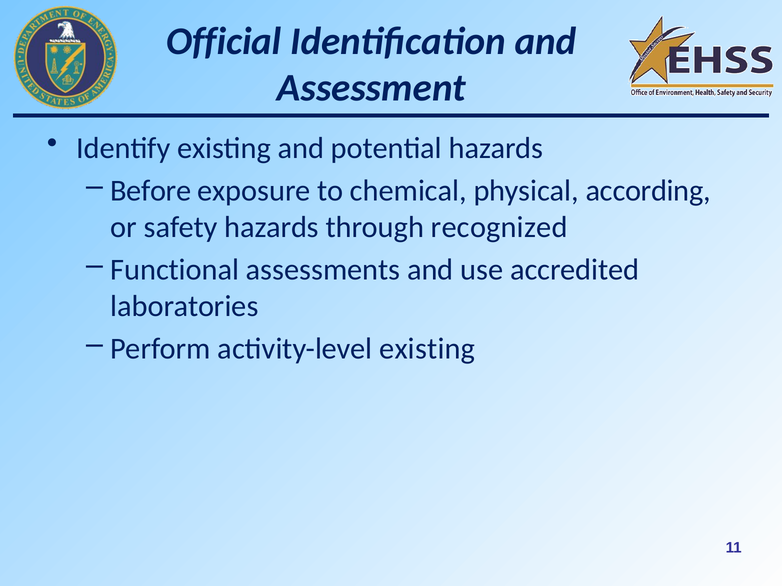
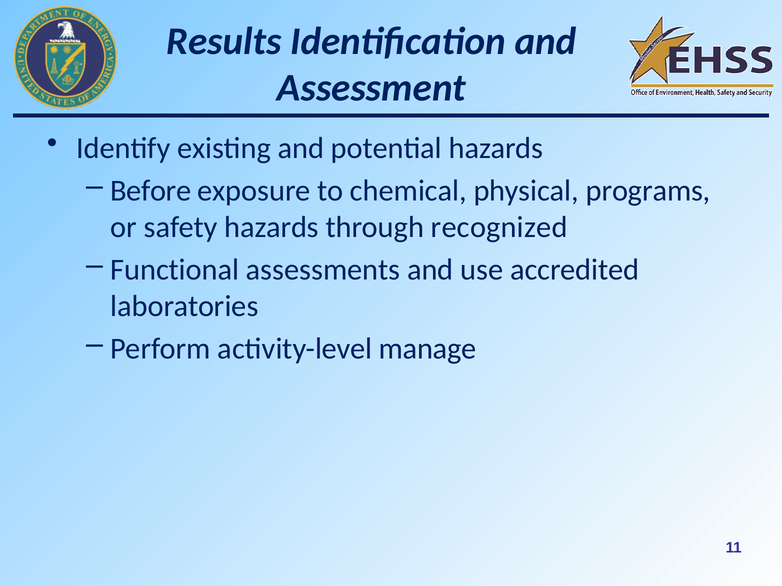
Official: Official -> Results
according: according -> programs
activity-level existing: existing -> manage
